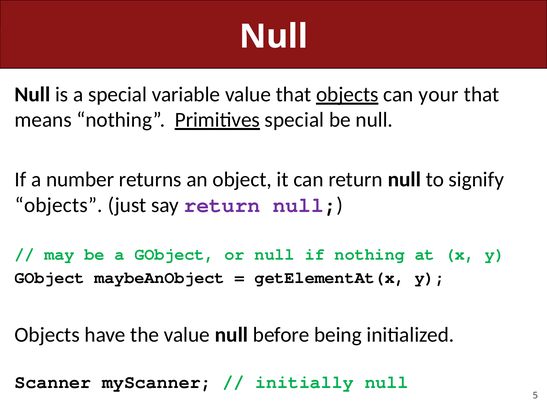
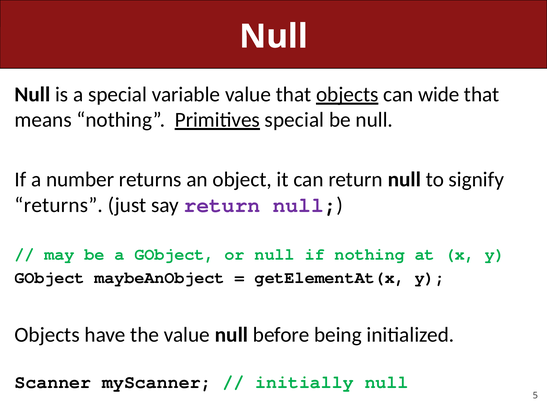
your: your -> wide
objects at (59, 205): objects -> returns
